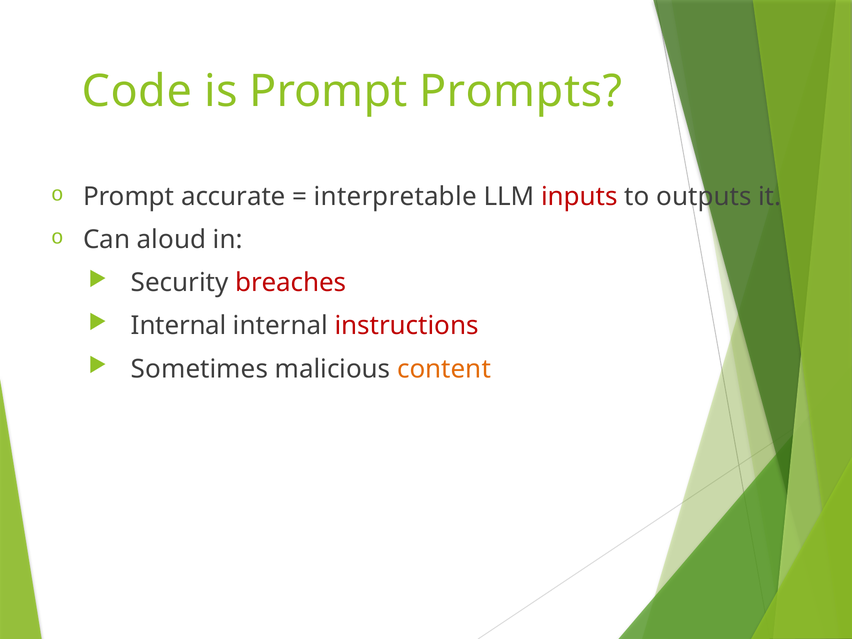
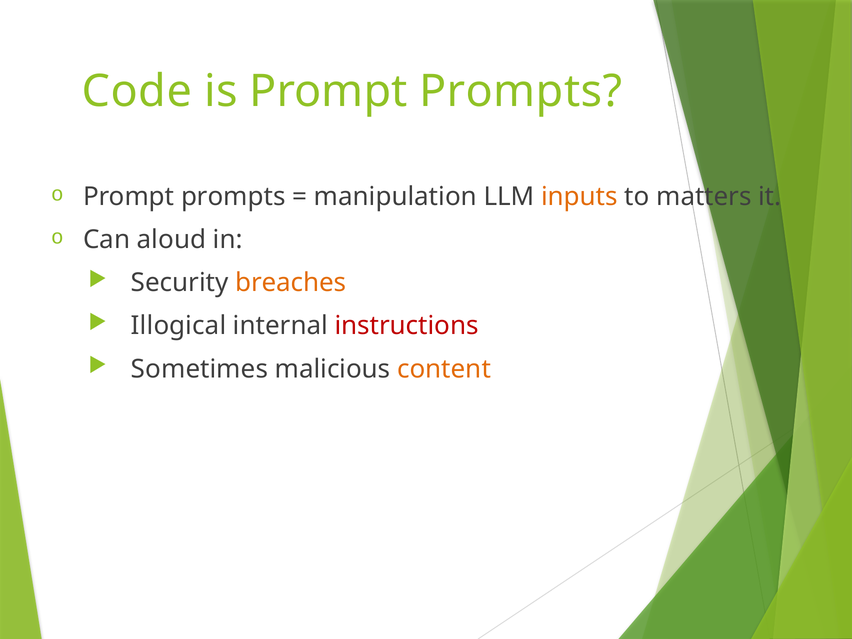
accurate at (233, 197): accurate -> prompts
interpretable: interpretable -> manipulation
inputs colour: red -> orange
outputs: outputs -> matters
breaches colour: red -> orange
Internal at (179, 326): Internal -> Illogical
